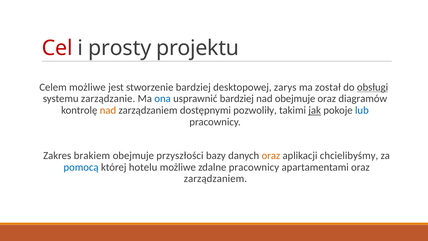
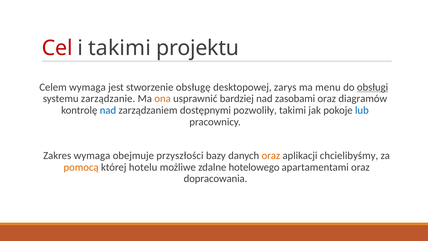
i prosty: prosty -> takimi
Celem możliwe: możliwe -> wymaga
stworzenie bardziej: bardziej -> obsługę
został: został -> menu
ona colour: blue -> orange
nad obejmuje: obejmuje -> zasobami
nad at (108, 110) colour: orange -> blue
jak underline: present -> none
Zakres brakiem: brakiem -> wymaga
pomocą colour: blue -> orange
zdalne pracownicy: pracownicy -> hotelowego
zarządzaniem at (215, 179): zarządzaniem -> dopracowania
